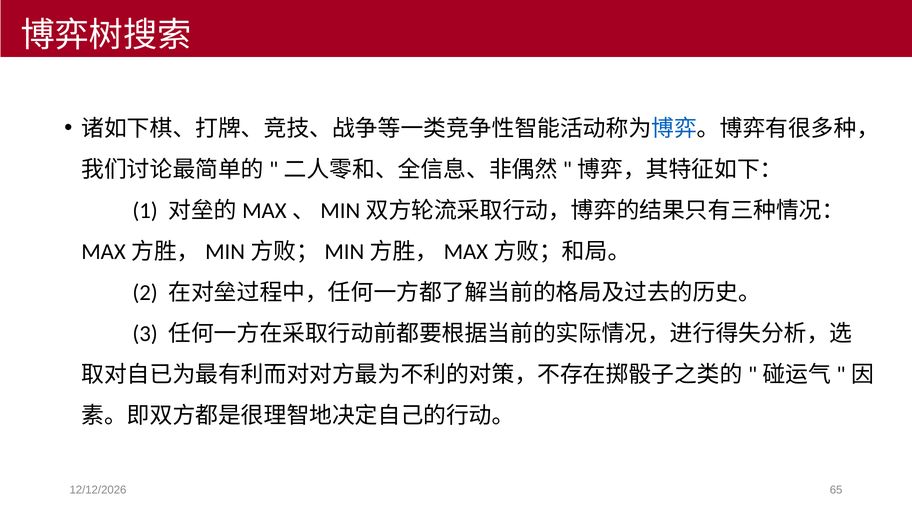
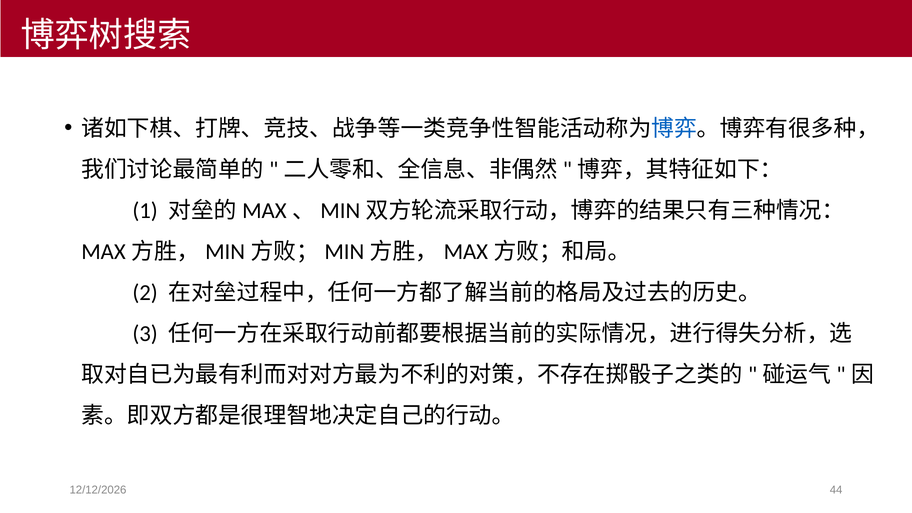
65: 65 -> 44
